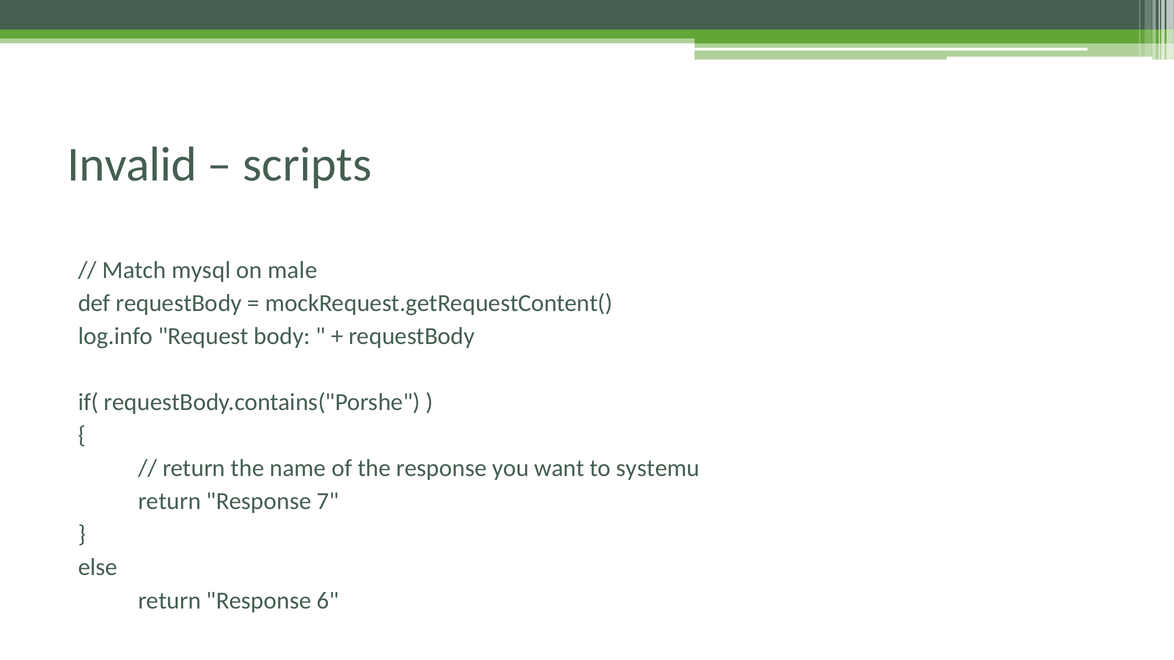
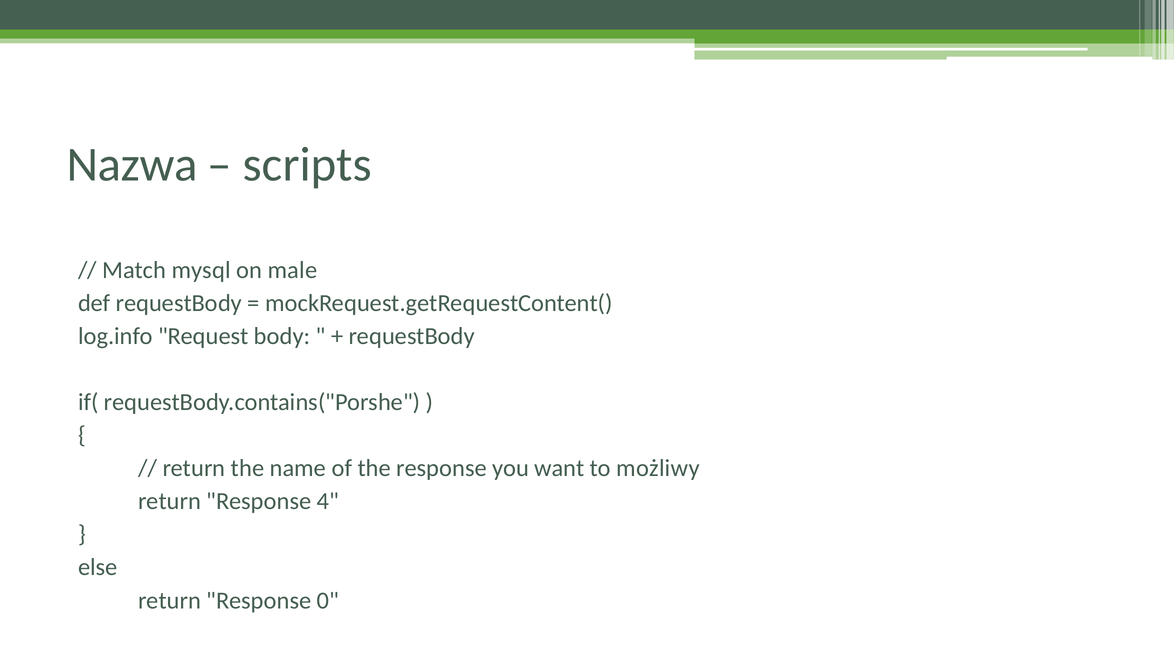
Invalid: Invalid -> Nazwa
systemu: systemu -> możliwy
7: 7 -> 4
6: 6 -> 0
